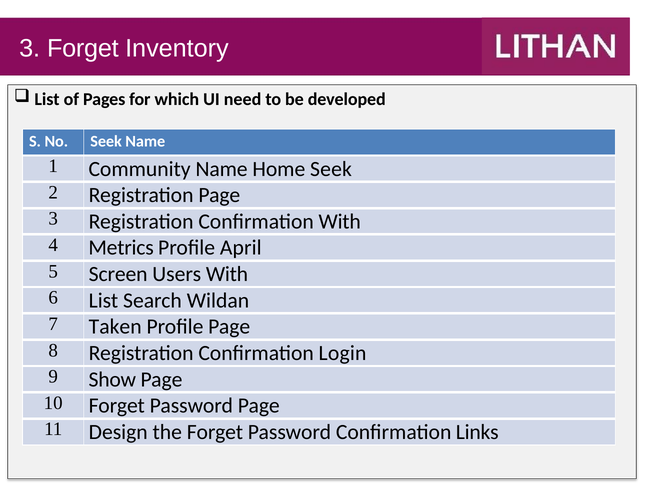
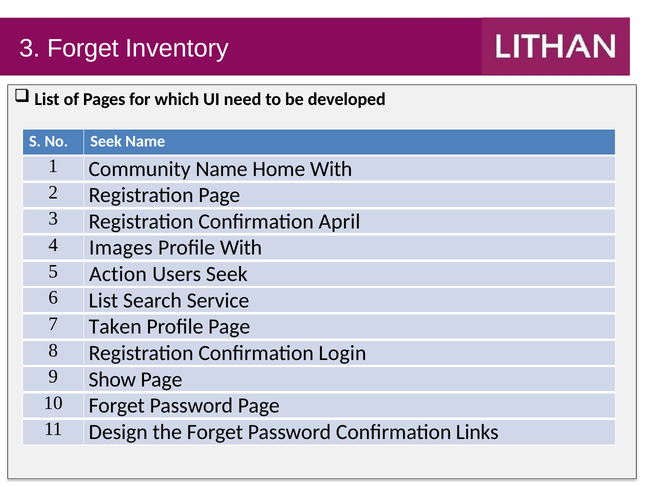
Home Seek: Seek -> With
Confirmation With: With -> April
Metrics: Metrics -> Images
Profile April: April -> With
Screen: Screen -> Action
Users With: With -> Seek
Wildan: Wildan -> Service
